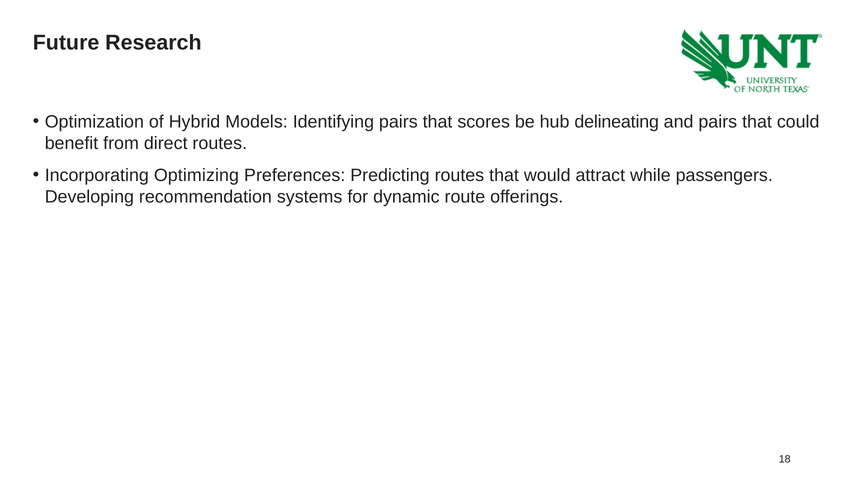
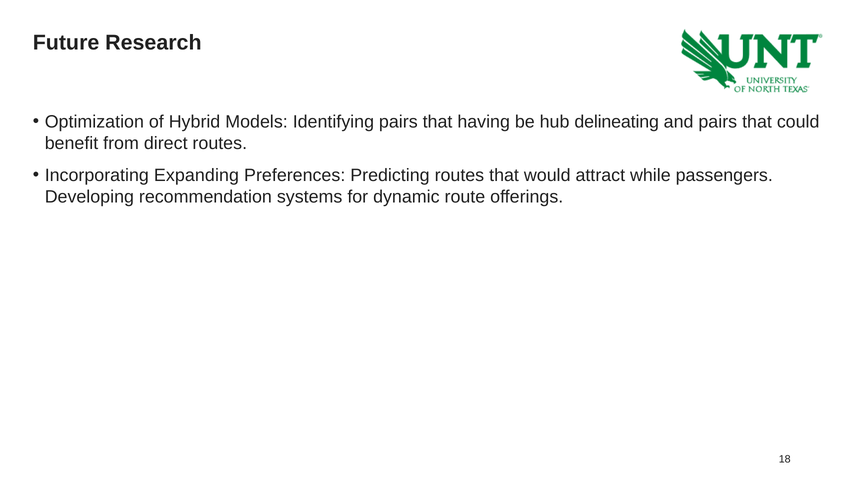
scores: scores -> having
Optimizing: Optimizing -> Expanding
